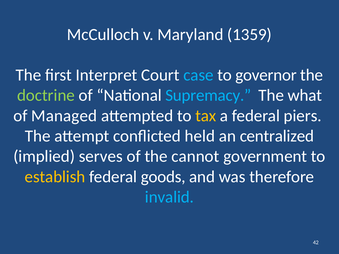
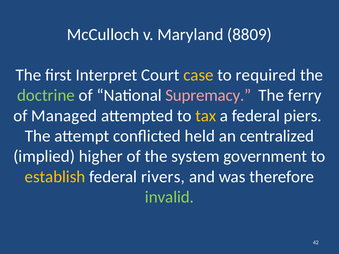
1359: 1359 -> 8809
case colour: light blue -> yellow
governor: governor -> required
Supremacy colour: light blue -> pink
what: what -> ferry
serves: serves -> higher
cannot: cannot -> system
goods: goods -> rivers
invalid colour: light blue -> light green
